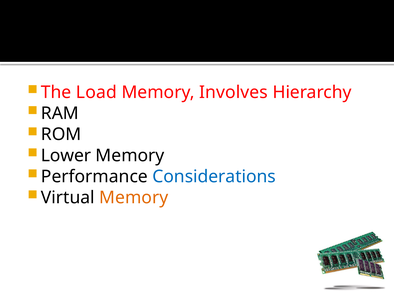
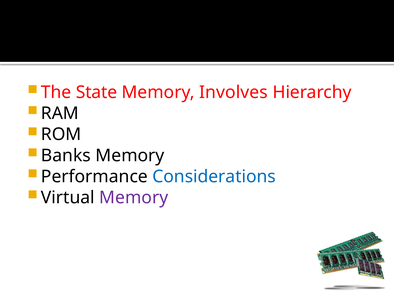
Load: Load -> State
Lower: Lower -> Banks
Memory at (134, 197) colour: orange -> purple
